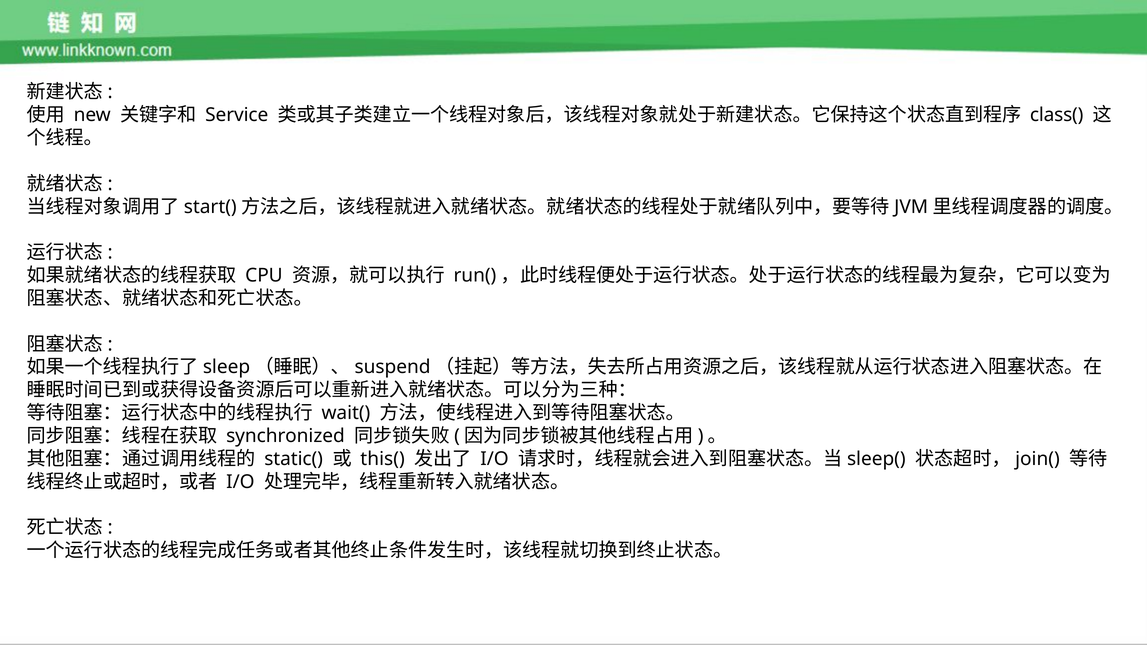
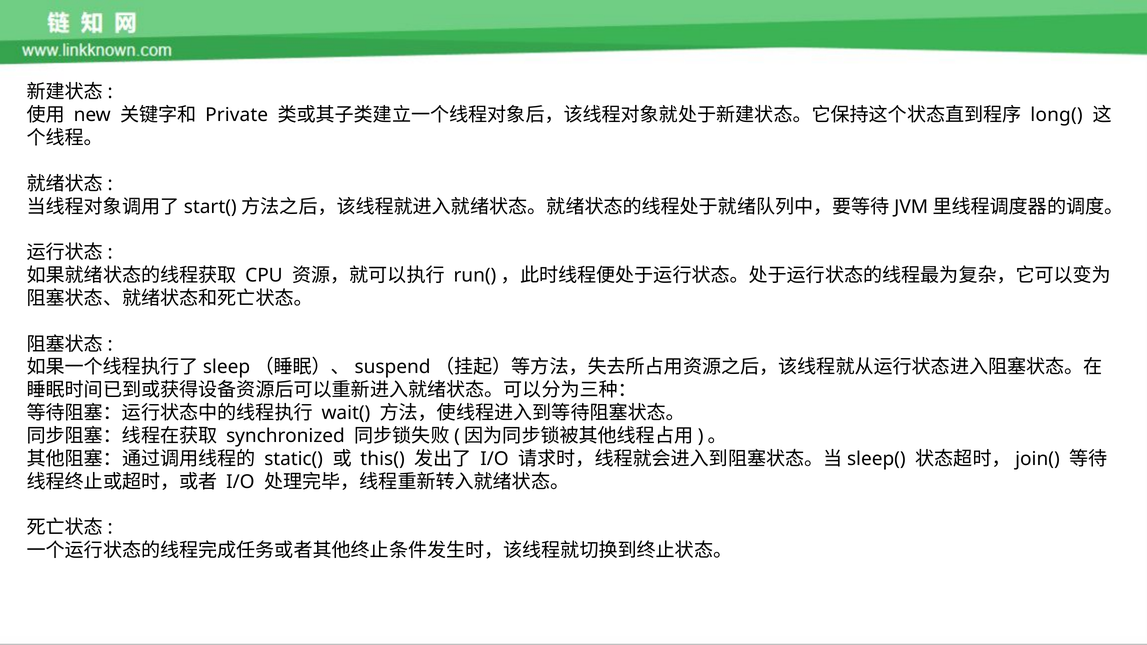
Service: Service -> Private
class(: class( -> long(
